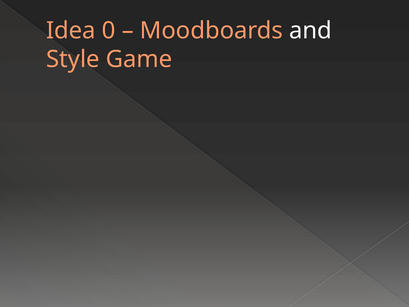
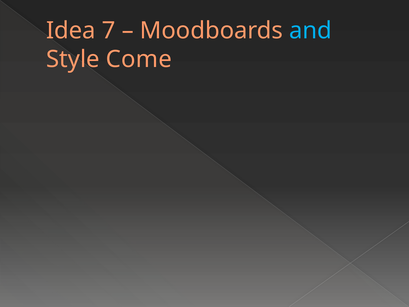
0: 0 -> 7
and colour: white -> light blue
Game: Game -> Come
